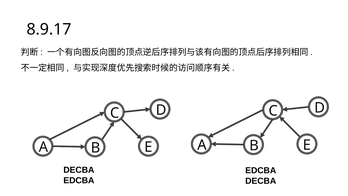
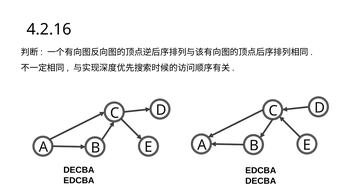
8.9.17: 8.9.17 -> 4.2.16
